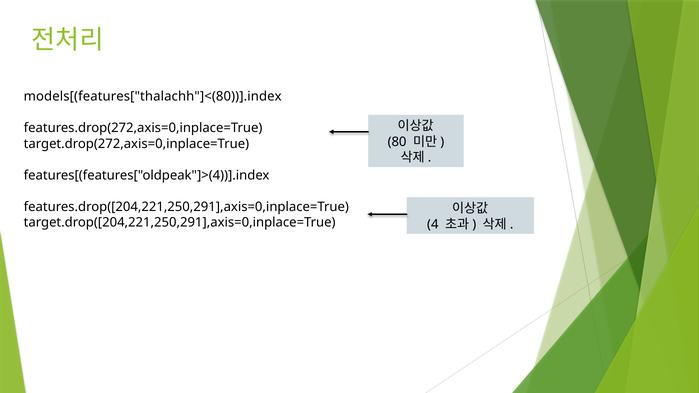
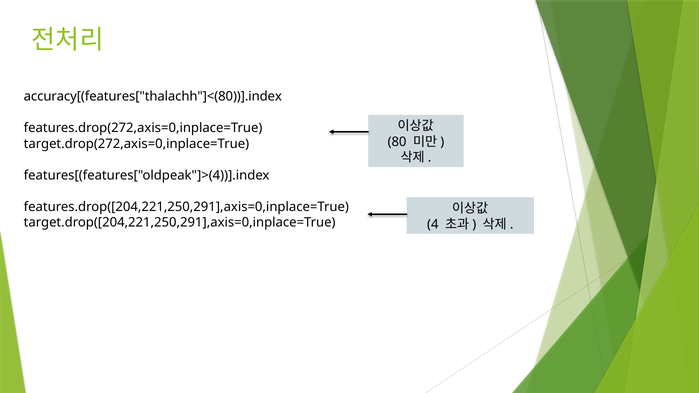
models[(features["thalachh"]<(80))].index: models[(features["thalachh"]<(80))].index -> accuracy[(features["thalachh"]<(80))].index
